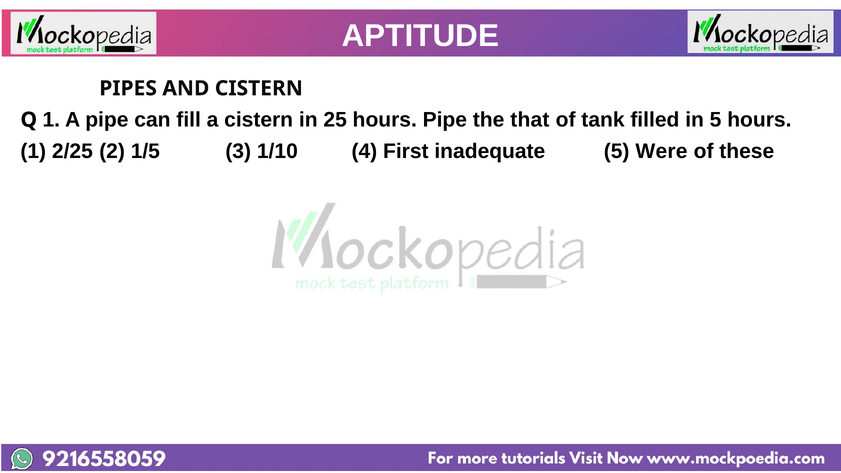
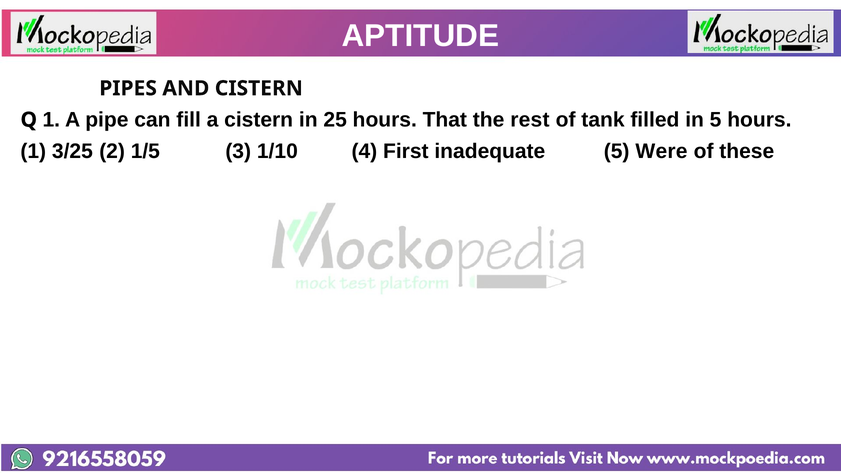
hours Pipe: Pipe -> That
that: that -> rest
2/25: 2/25 -> 3/25
